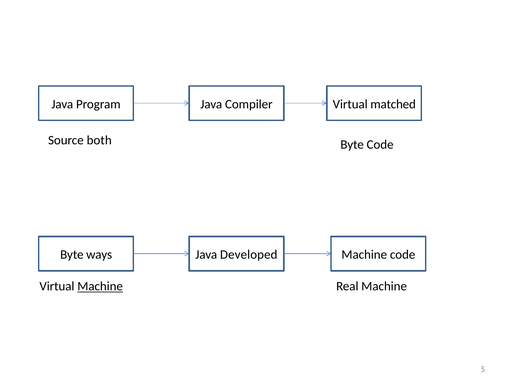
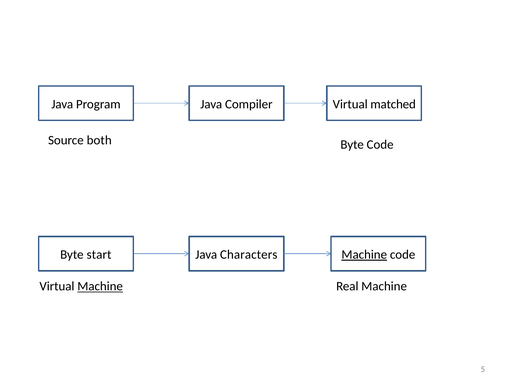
ways: ways -> start
Developed: Developed -> Characters
Machine at (364, 255) underline: none -> present
